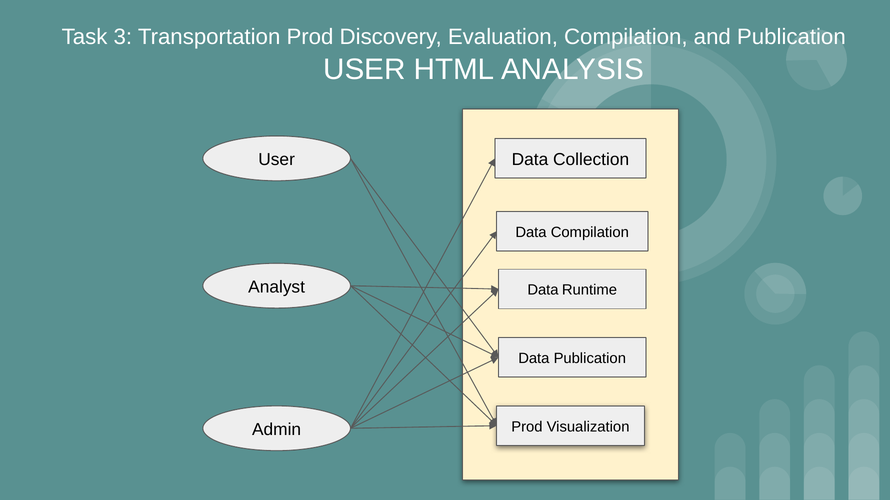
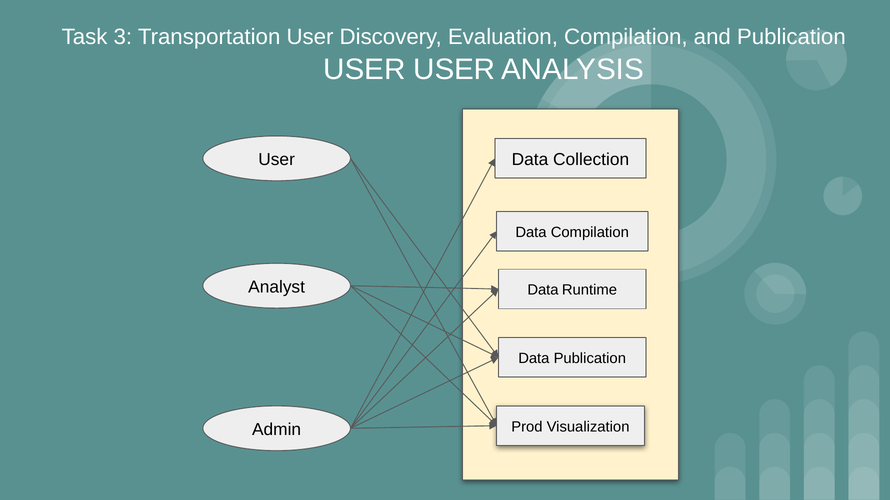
Transportation Prod: Prod -> User
USER HTML: HTML -> USER
